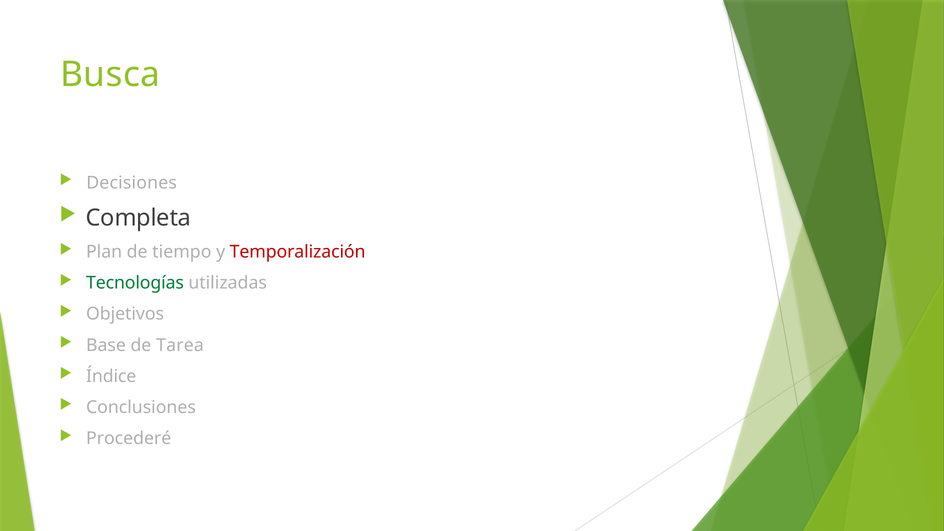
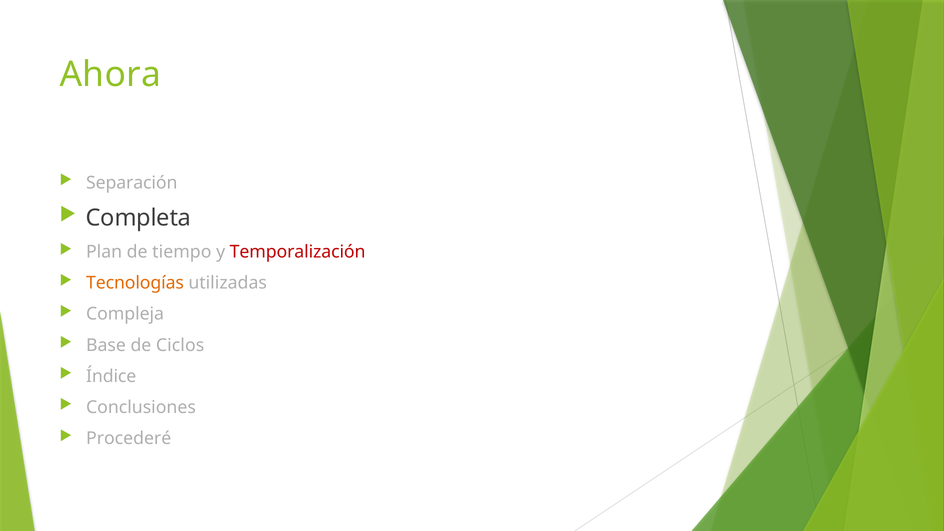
Busca: Busca -> Ahora
Decisiones: Decisiones -> Separación
Tecnologías colour: green -> orange
Objetivos: Objetivos -> Compleja
Tarea: Tarea -> Ciclos
